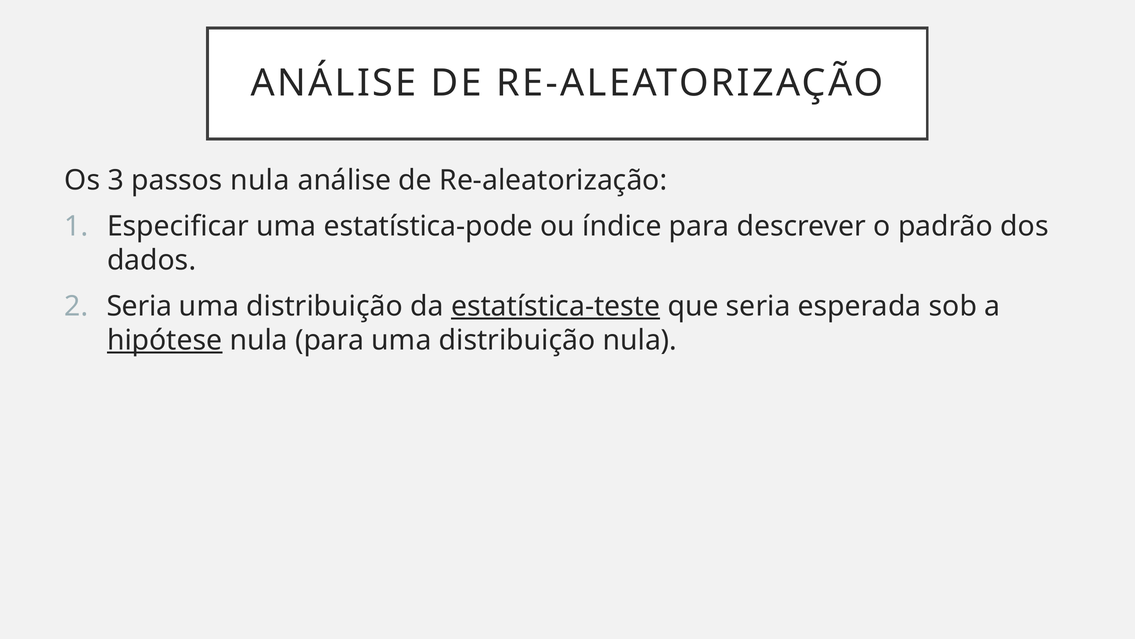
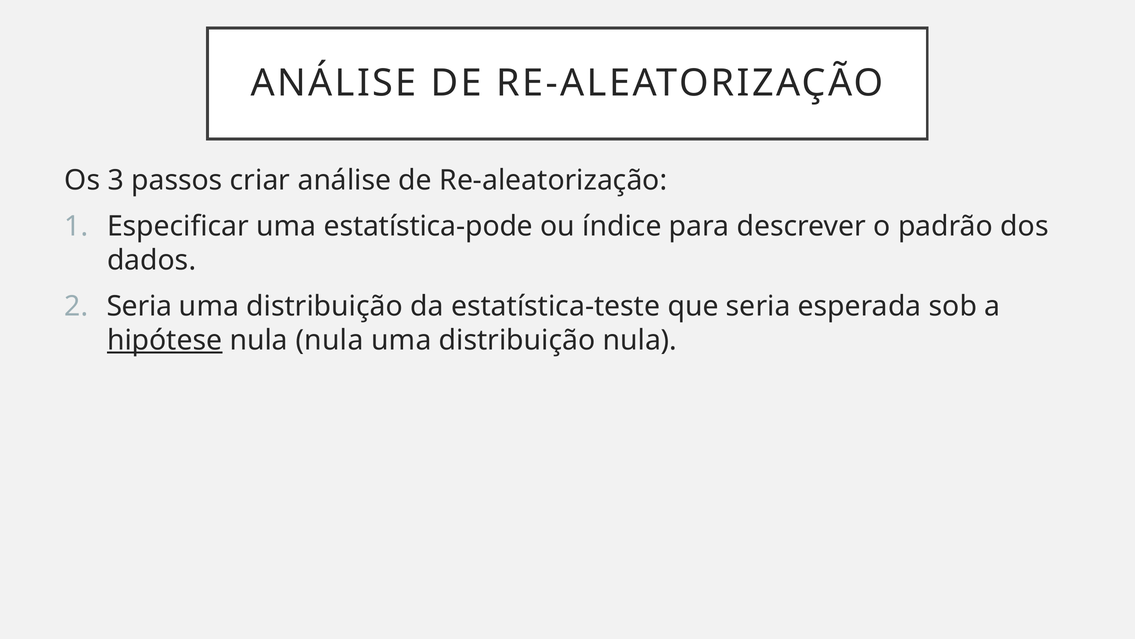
passos nula: nula -> criar
estatística-teste underline: present -> none
nula para: para -> nula
